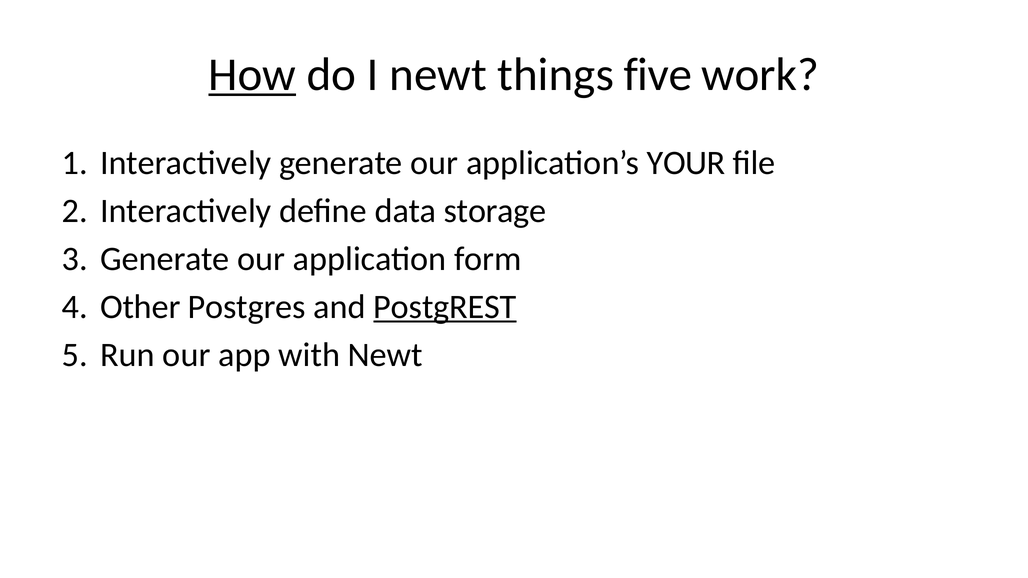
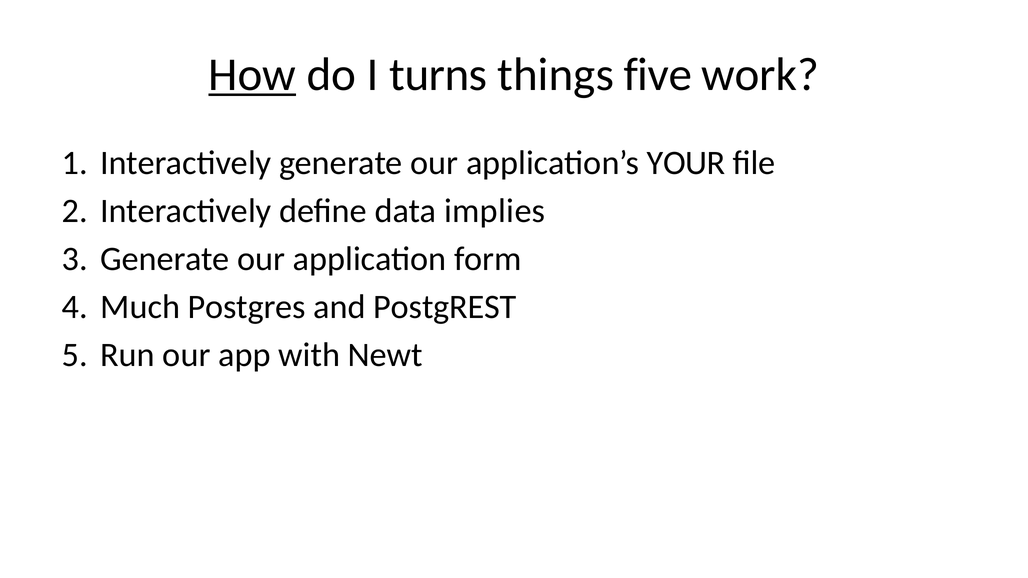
I newt: newt -> turns
storage: storage -> implies
Other: Other -> Much
PostgREST underline: present -> none
